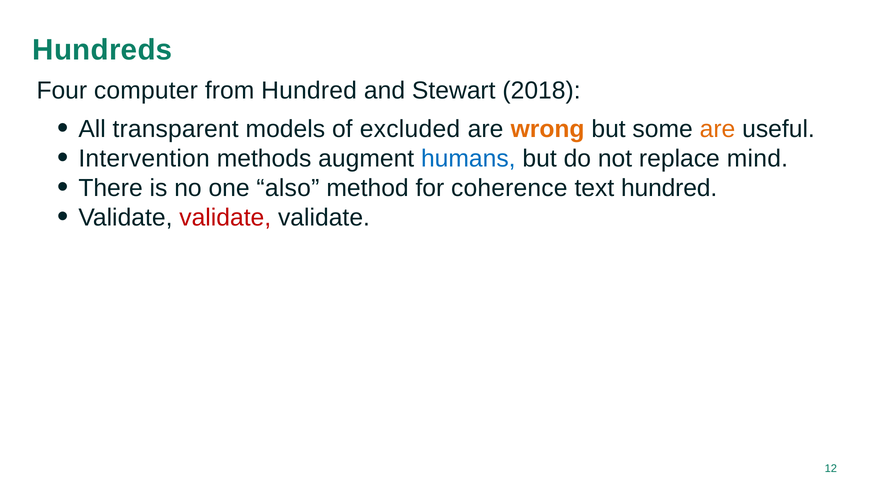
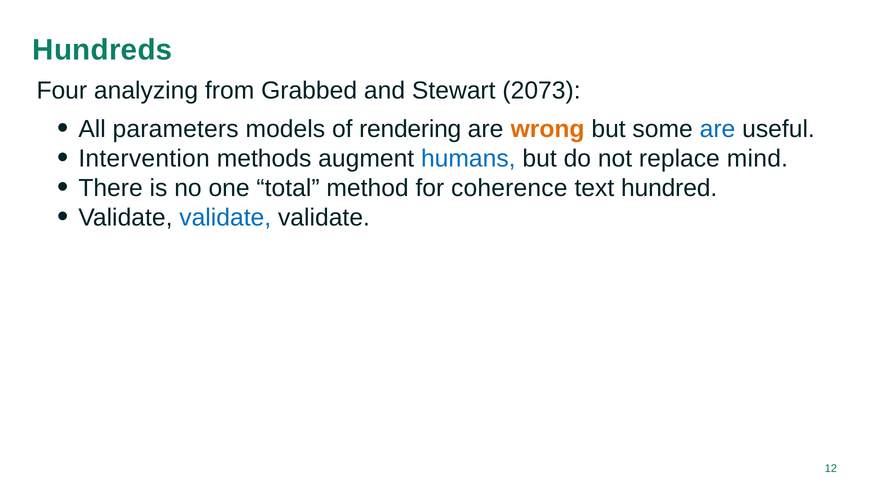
computer: computer -> analyzing
from Hundred: Hundred -> Grabbed
2018: 2018 -> 2073
transparent: transparent -> parameters
excluded: excluded -> rendering
are at (717, 129) colour: orange -> blue
also: also -> total
validate at (225, 218) colour: red -> blue
